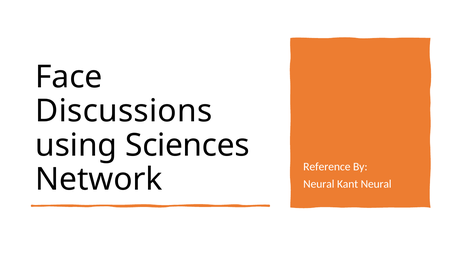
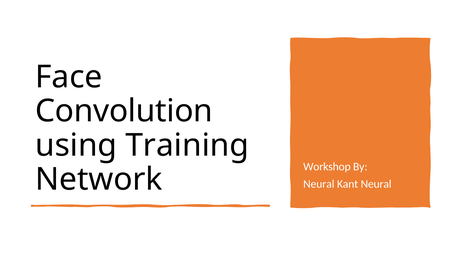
Discussions: Discussions -> Convolution
Sciences: Sciences -> Training
Reference: Reference -> Workshop
